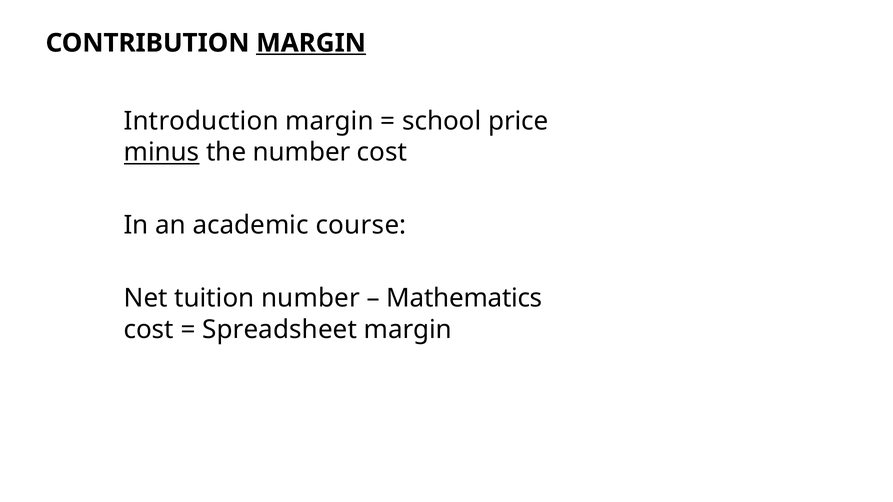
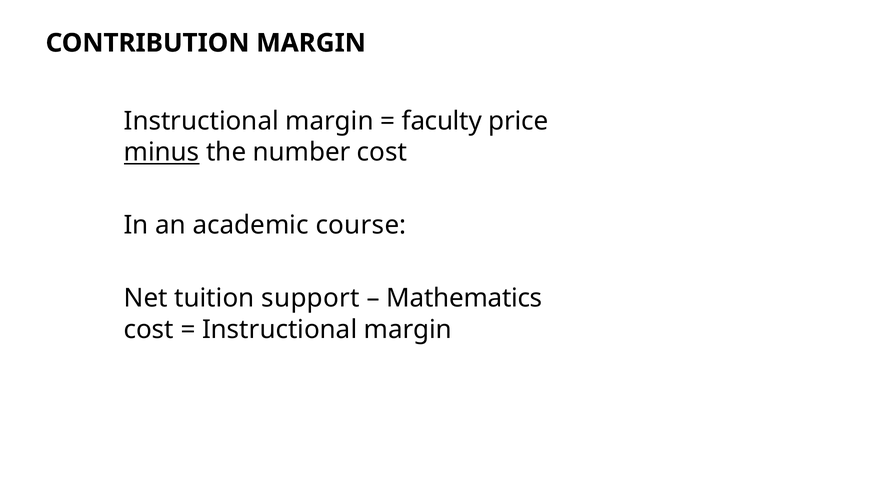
MARGIN at (311, 43) underline: present -> none
Introduction at (201, 121): Introduction -> Instructional
school: school -> faculty
tuition number: number -> support
Spreadsheet at (280, 330): Spreadsheet -> Instructional
